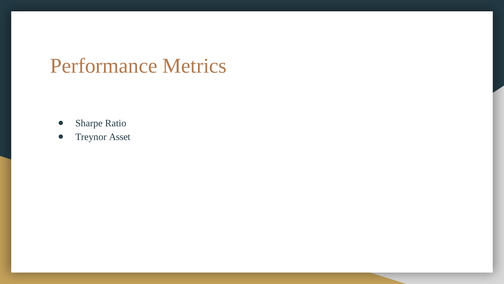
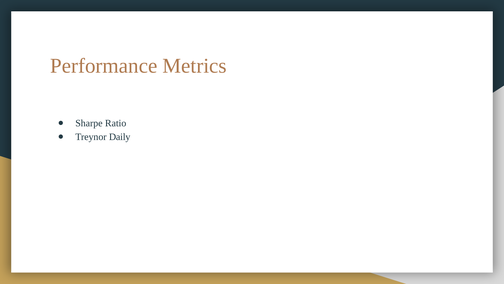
Asset: Asset -> Daily
